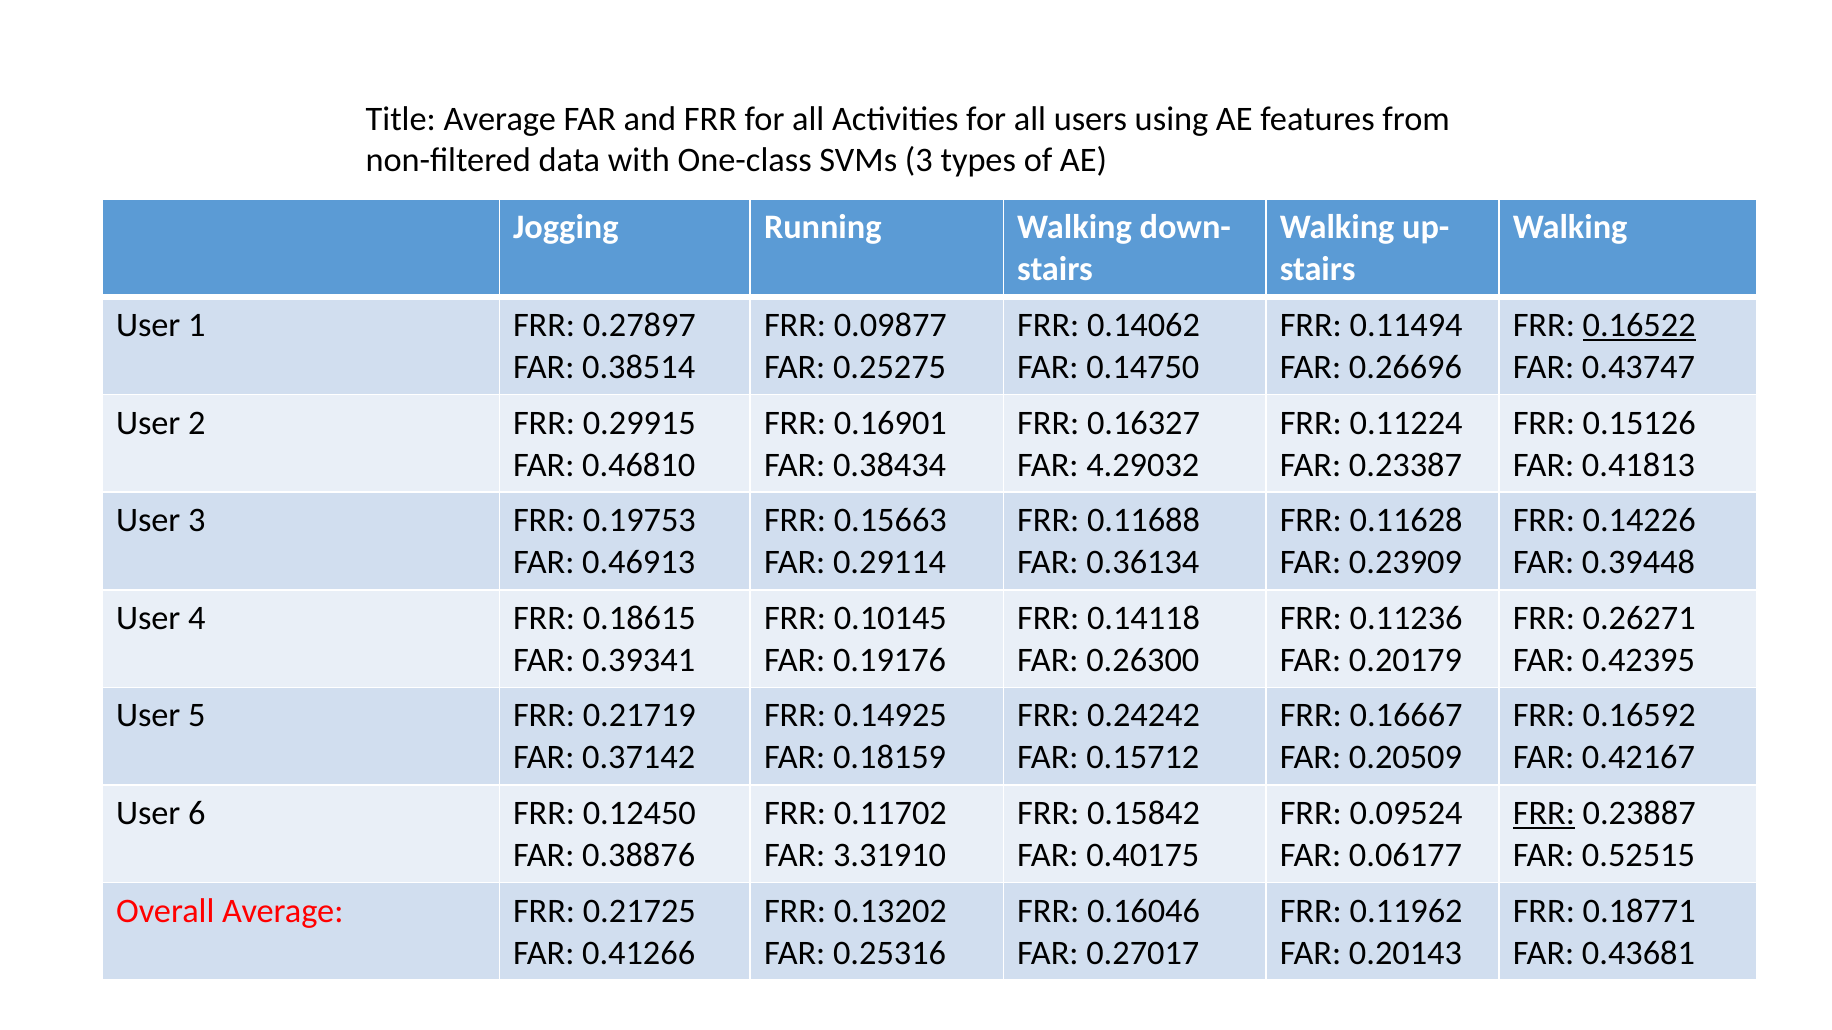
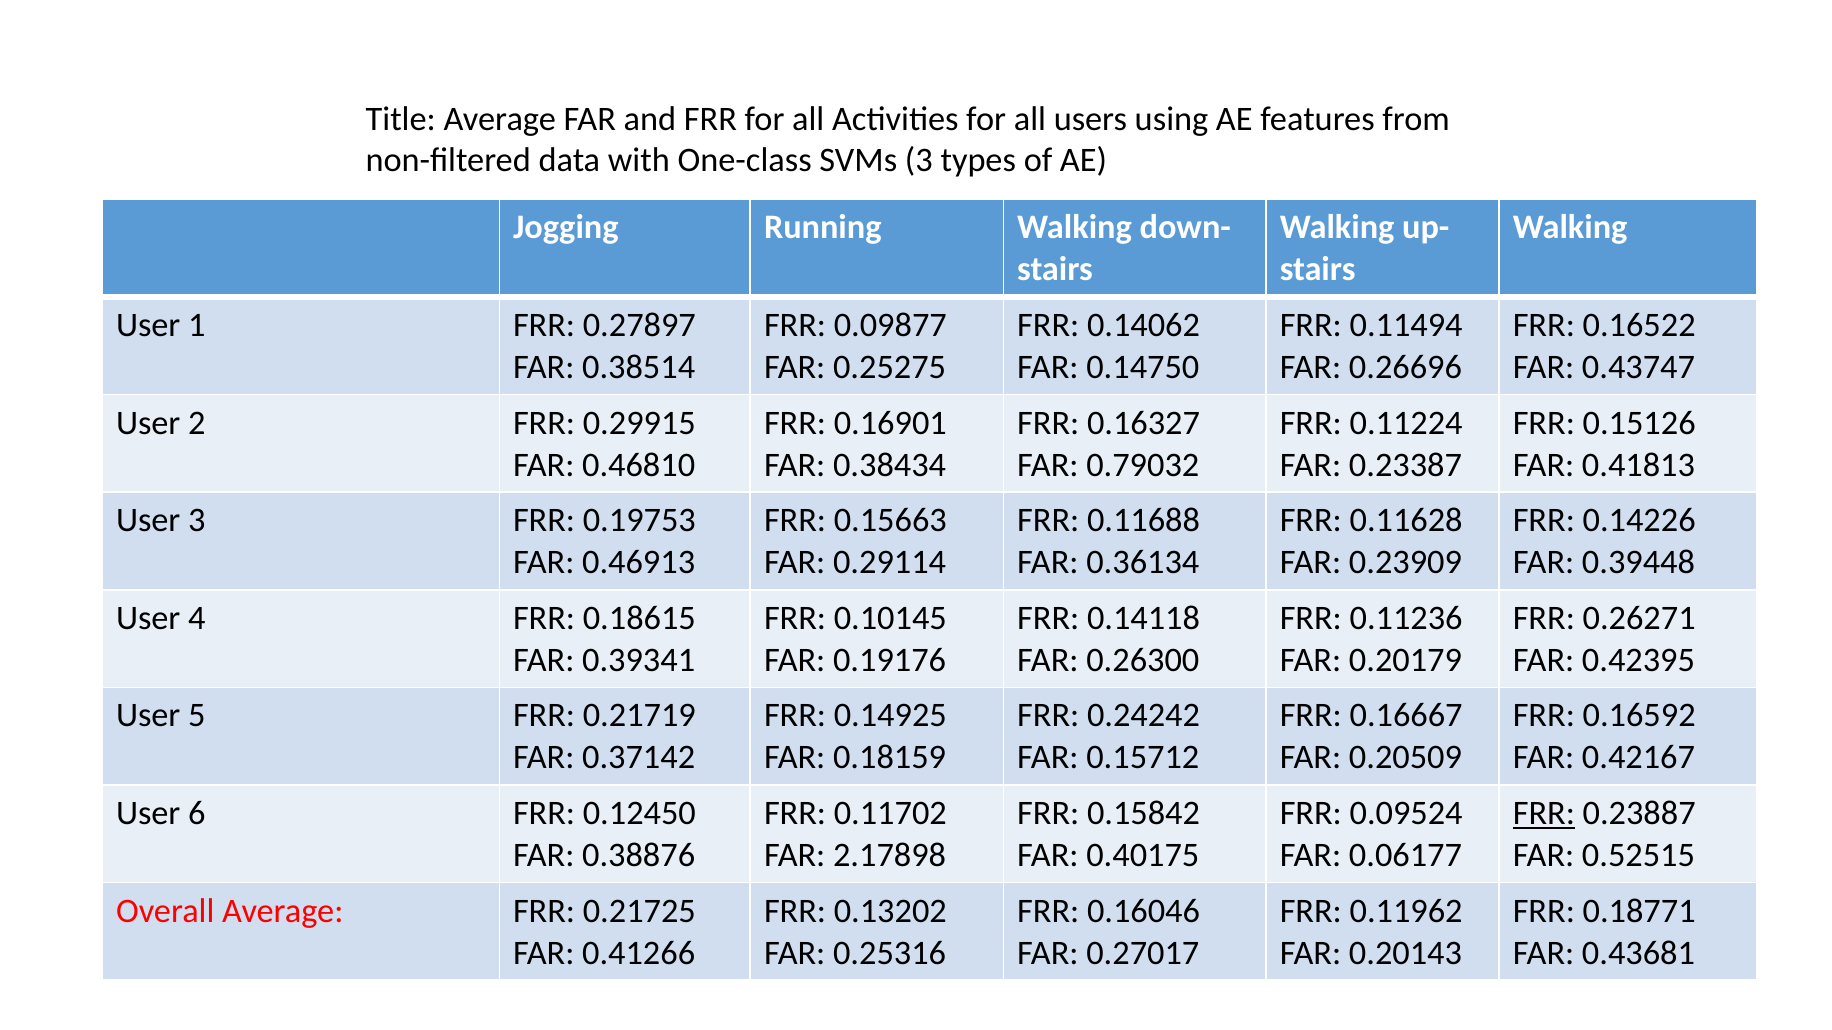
0.16522 underline: present -> none
4.29032: 4.29032 -> 0.79032
3.31910: 3.31910 -> 2.17898
